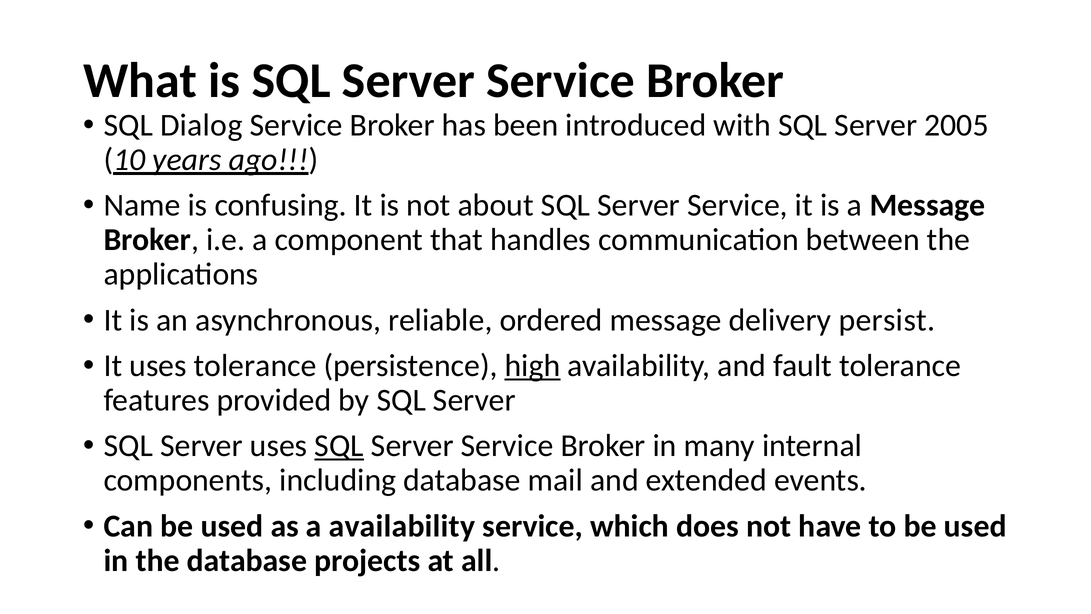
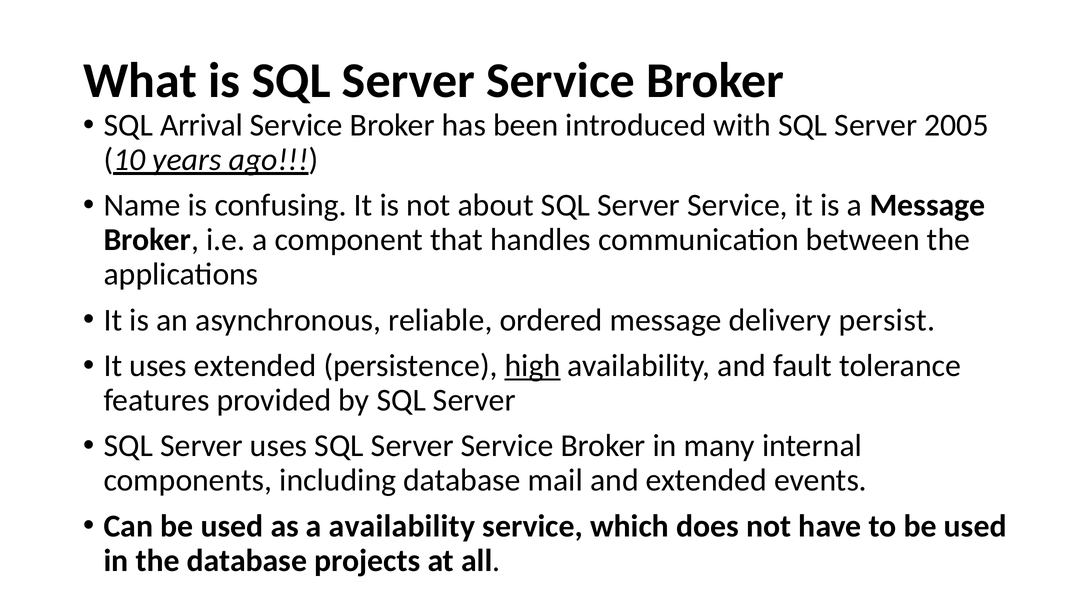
Dialog: Dialog -> Arrival
uses tolerance: tolerance -> extended
SQL at (339, 446) underline: present -> none
